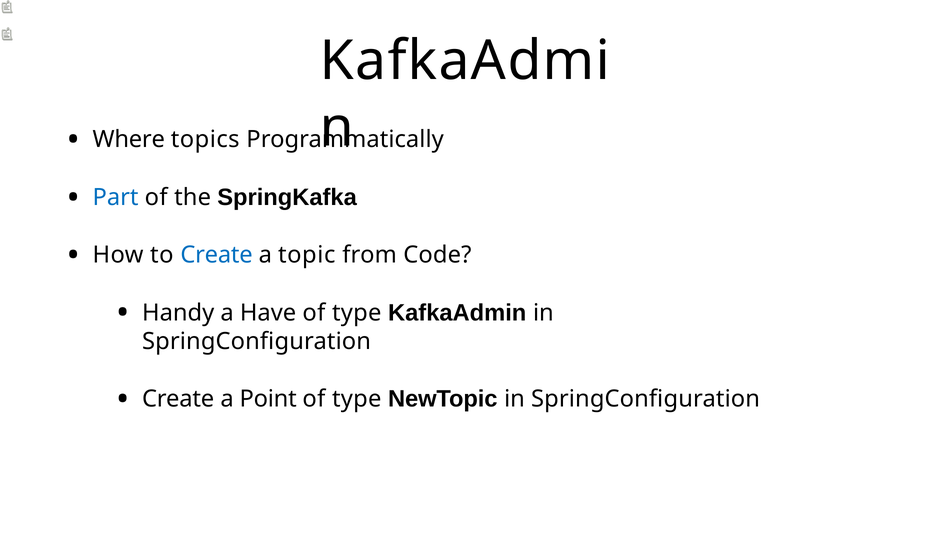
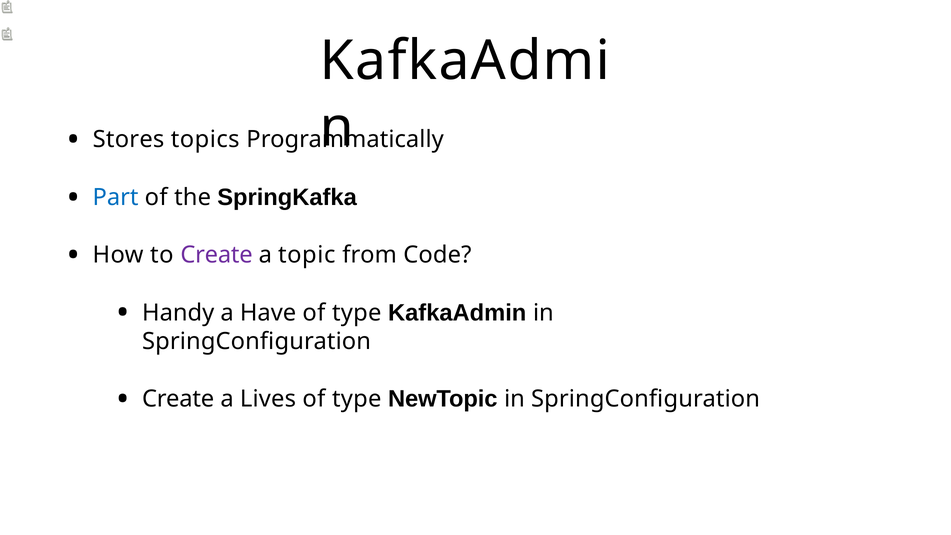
Where: Where -> Stores
Create at (217, 255) colour: blue -> purple
Point: Point -> Lives
